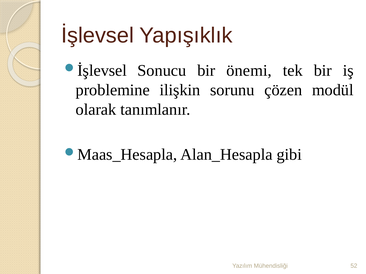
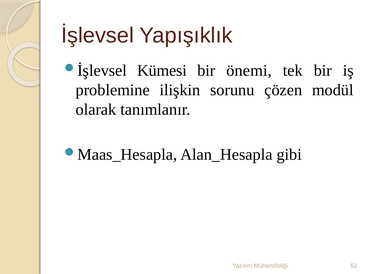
Sonucu: Sonucu -> Kümesi
